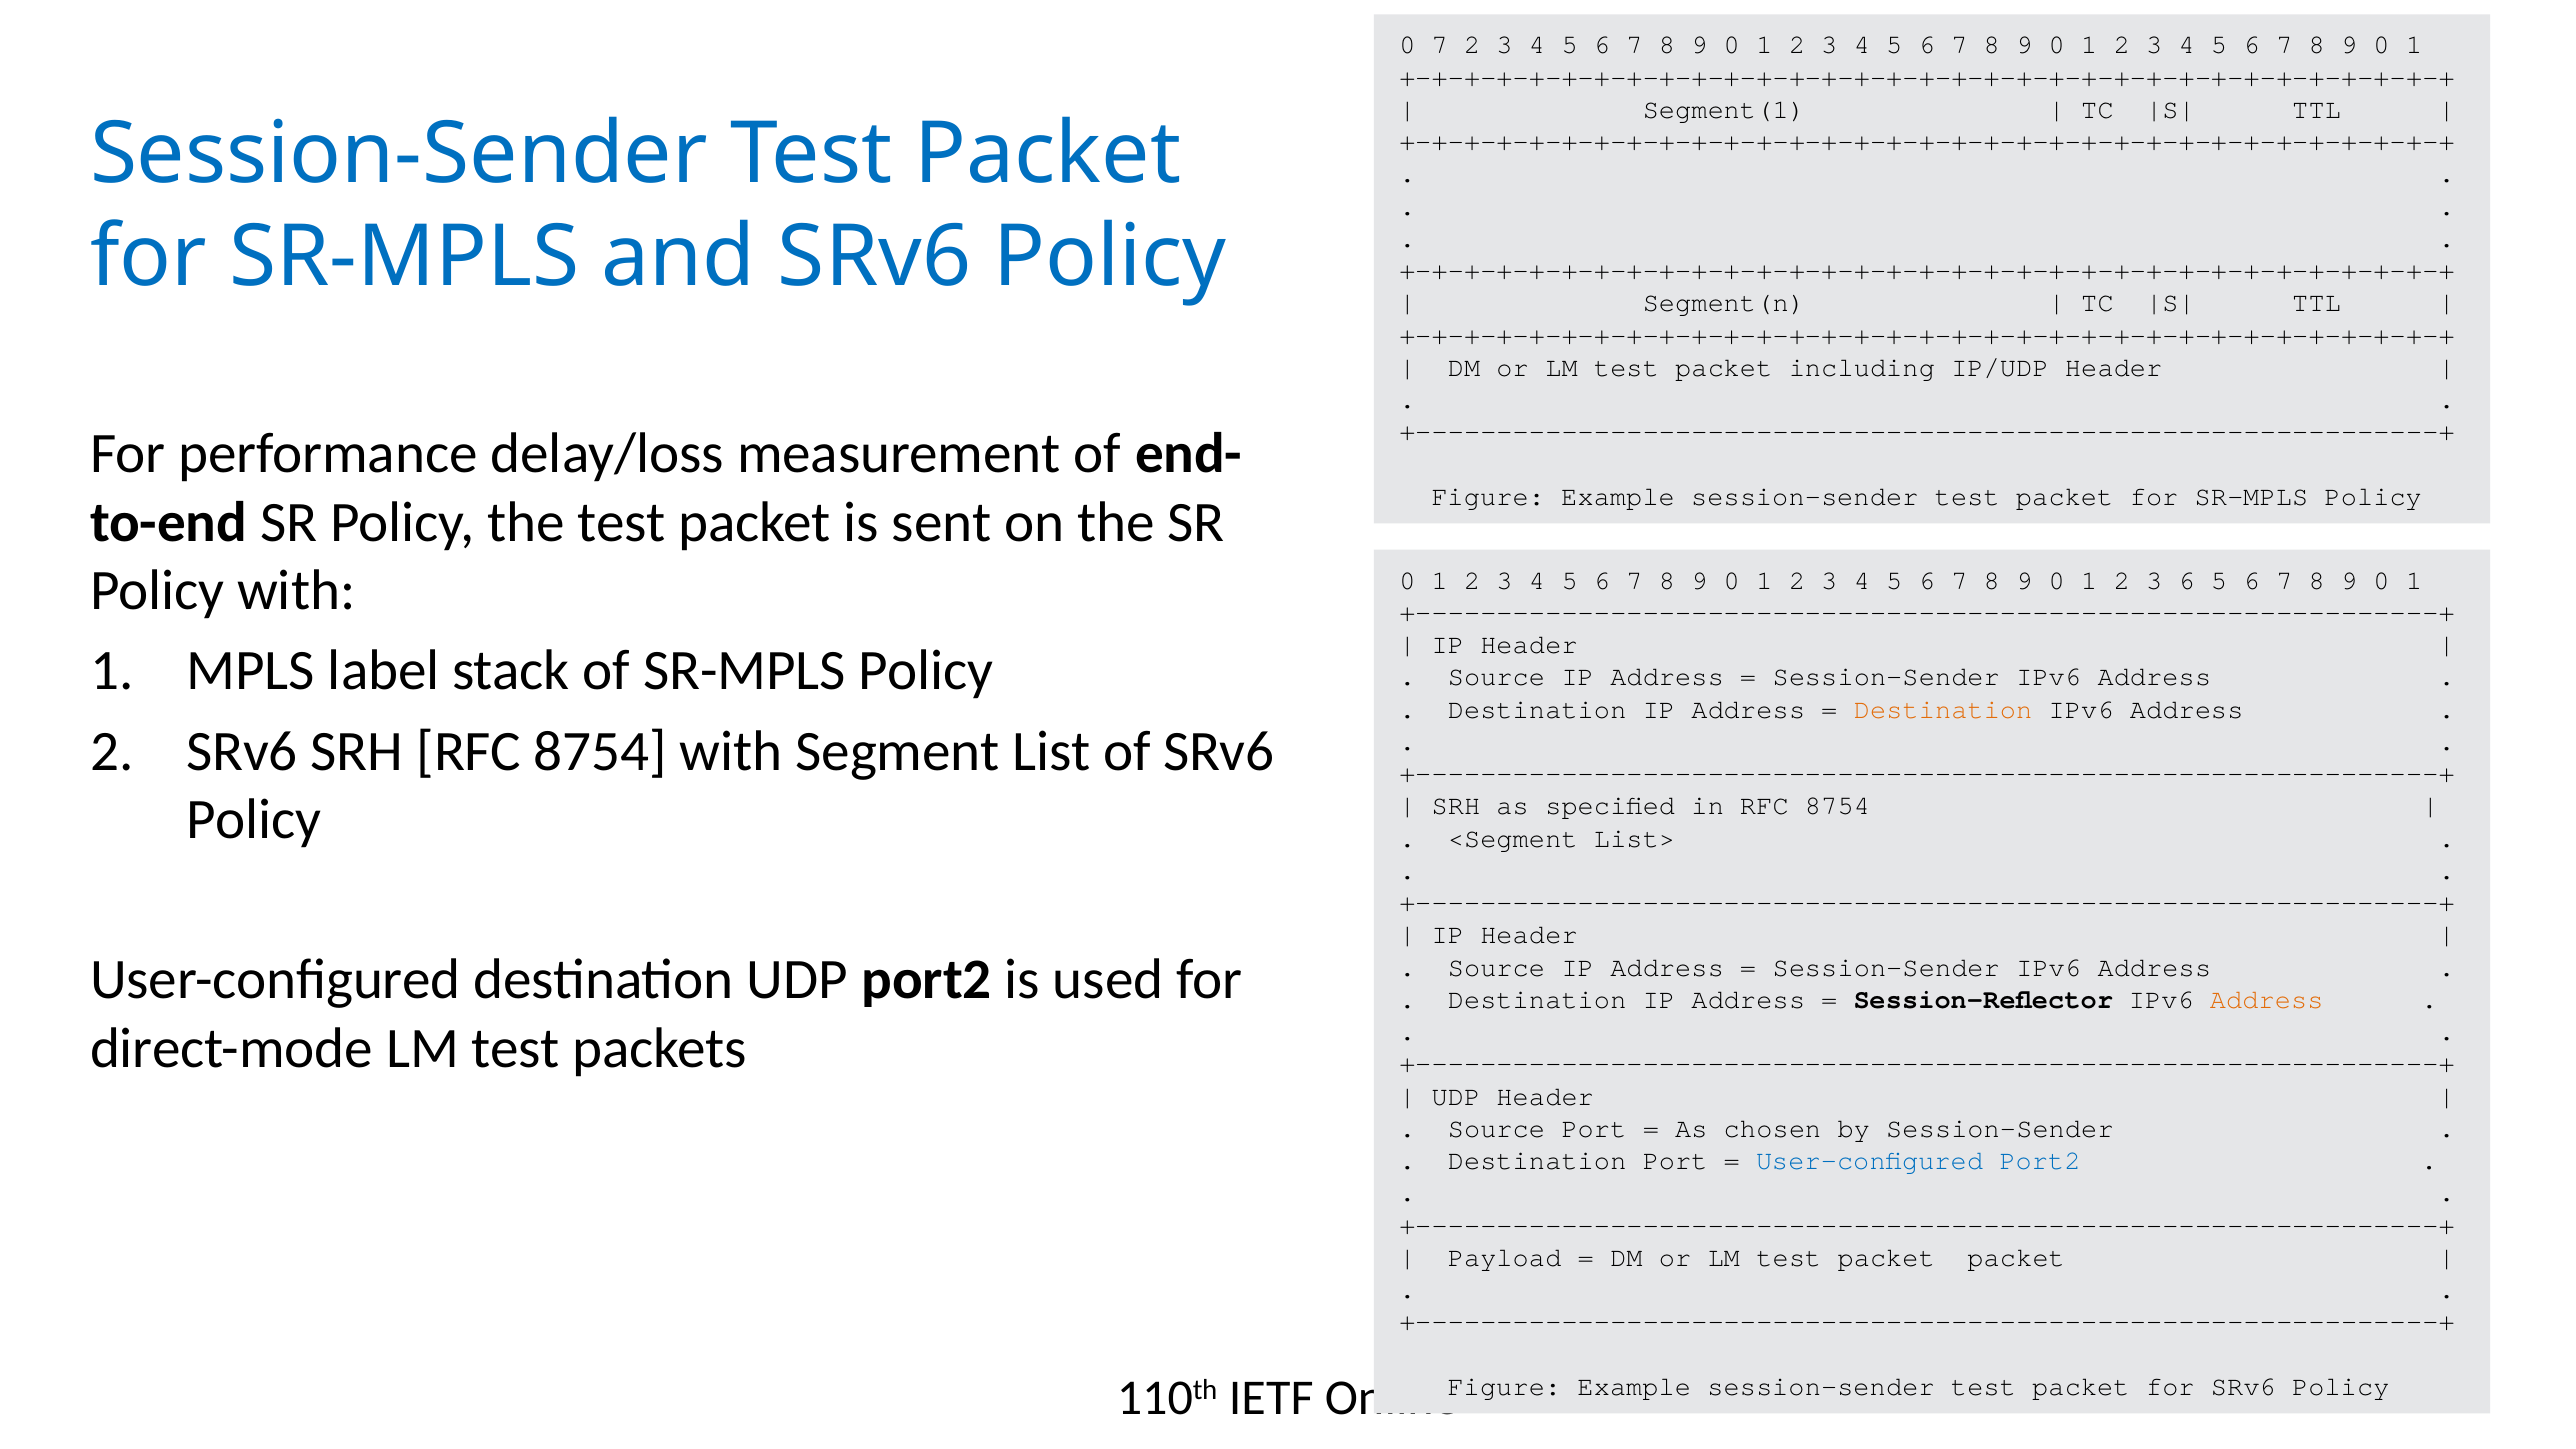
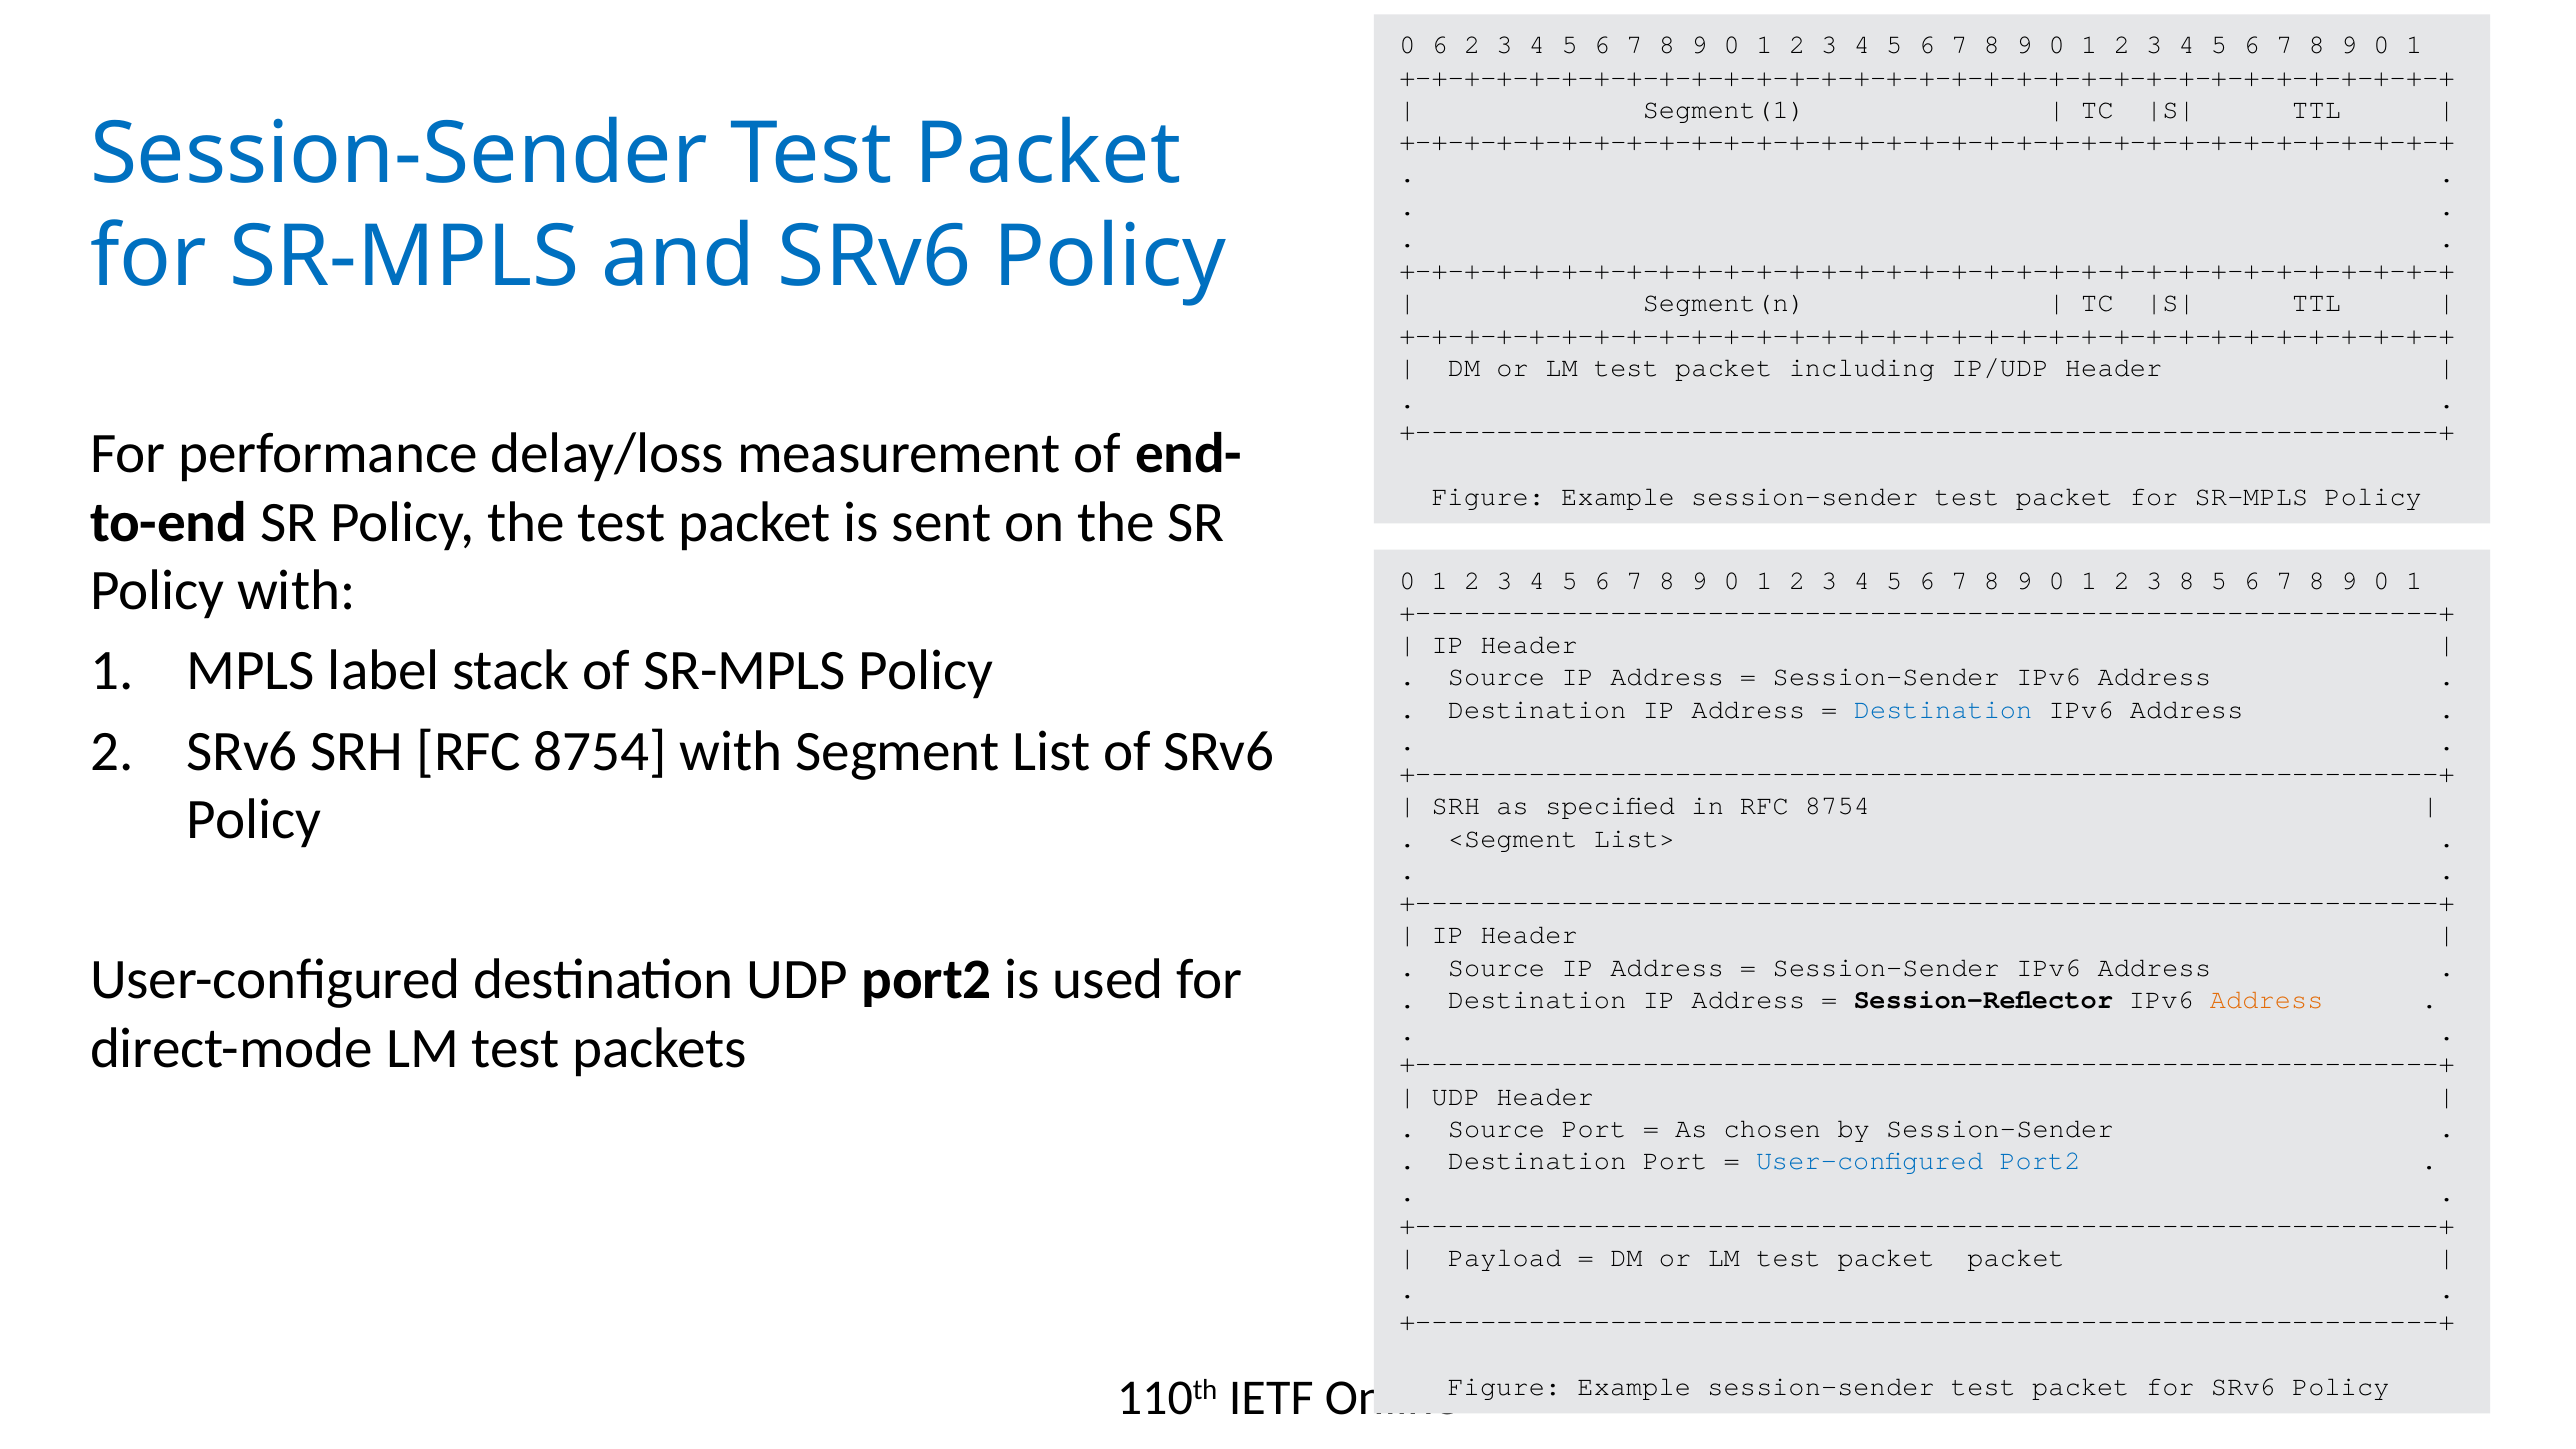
0 7: 7 -> 6
3 6: 6 -> 8
Destination at (1943, 709) colour: orange -> blue
